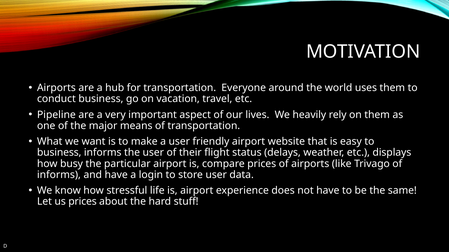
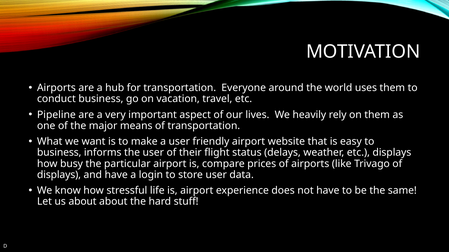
informs at (59, 175): informs -> displays
us prices: prices -> about
